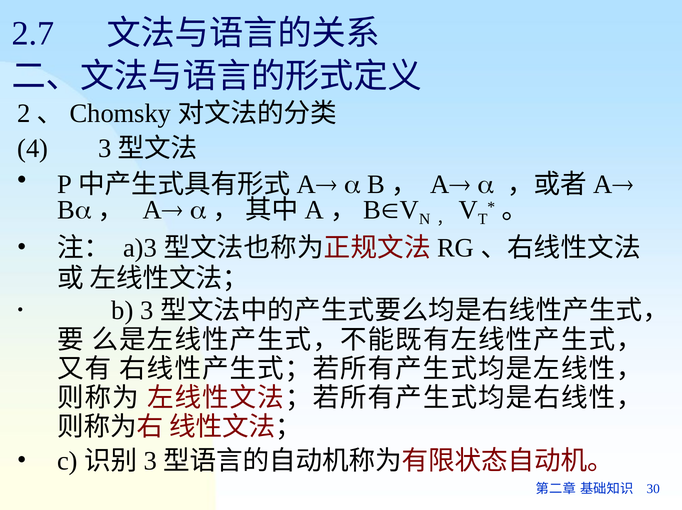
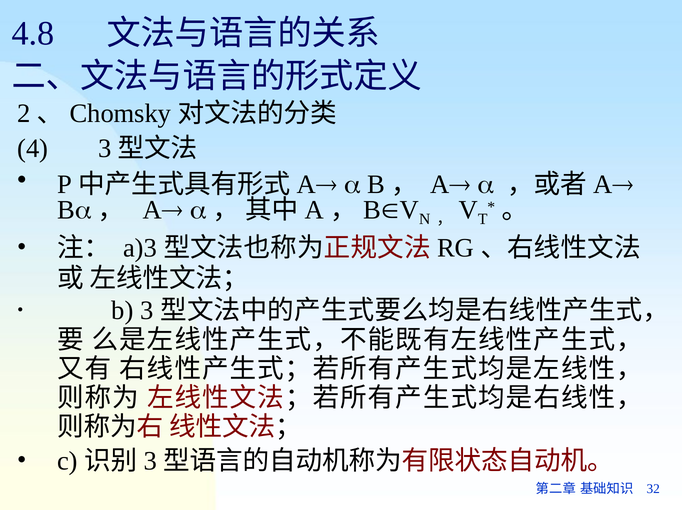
2.7: 2.7 -> 4.8
30: 30 -> 32
